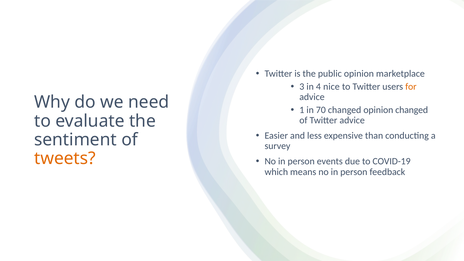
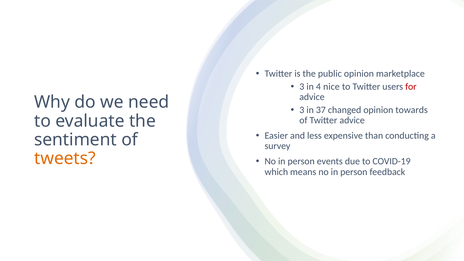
for colour: orange -> red
1 at (302, 110): 1 -> 3
70: 70 -> 37
opinion changed: changed -> towards
